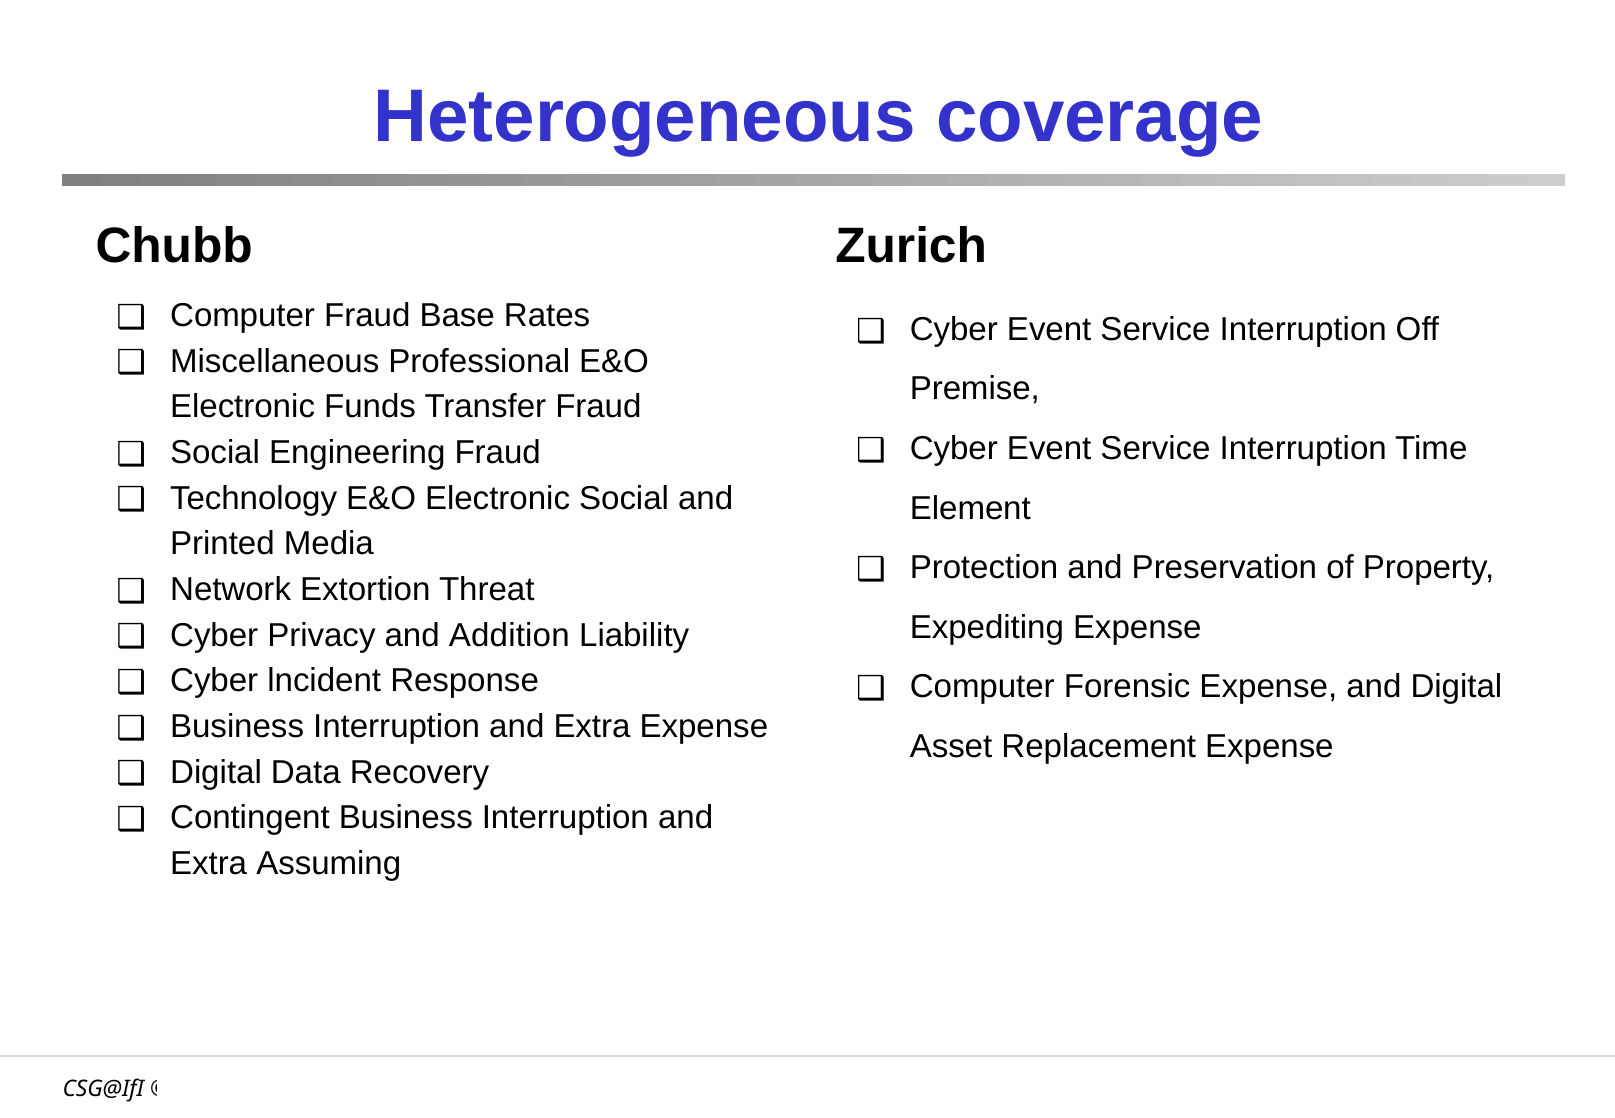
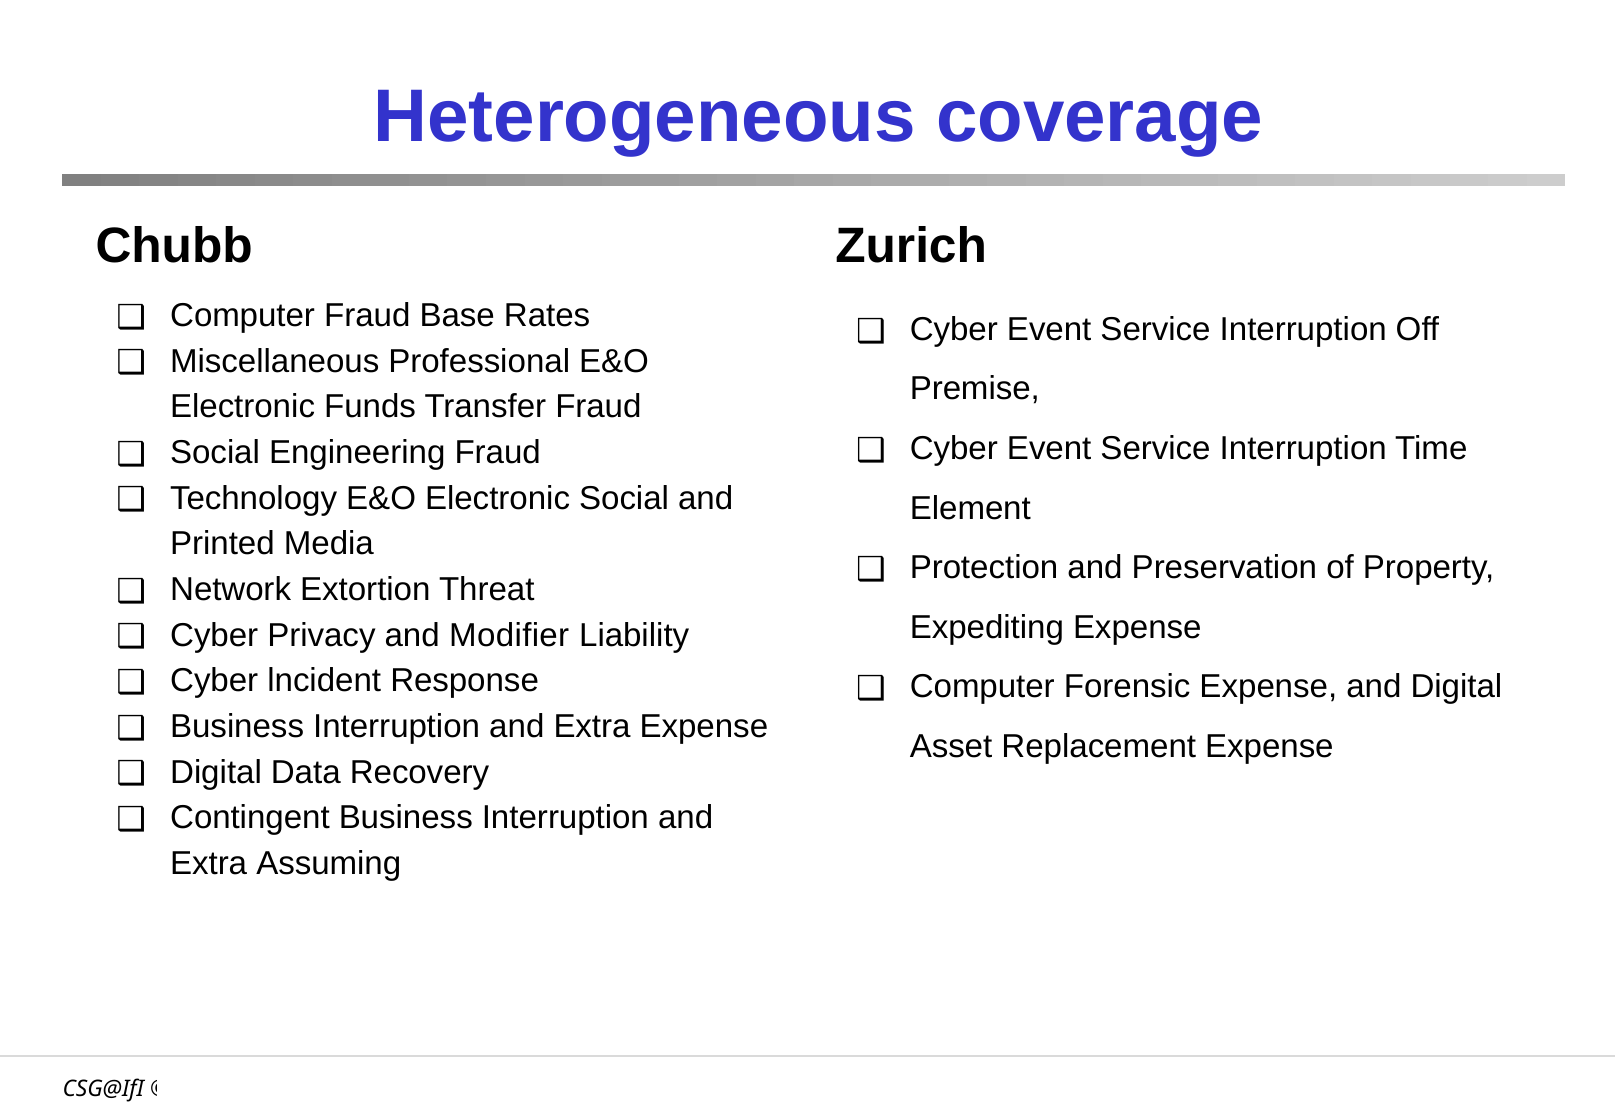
Addition: Addition -> Modifier
